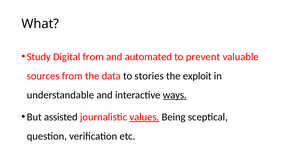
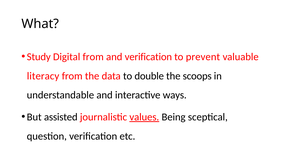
and automated: automated -> verification
sources: sources -> literacy
stories: stories -> double
exploit: exploit -> scoops
ways underline: present -> none
